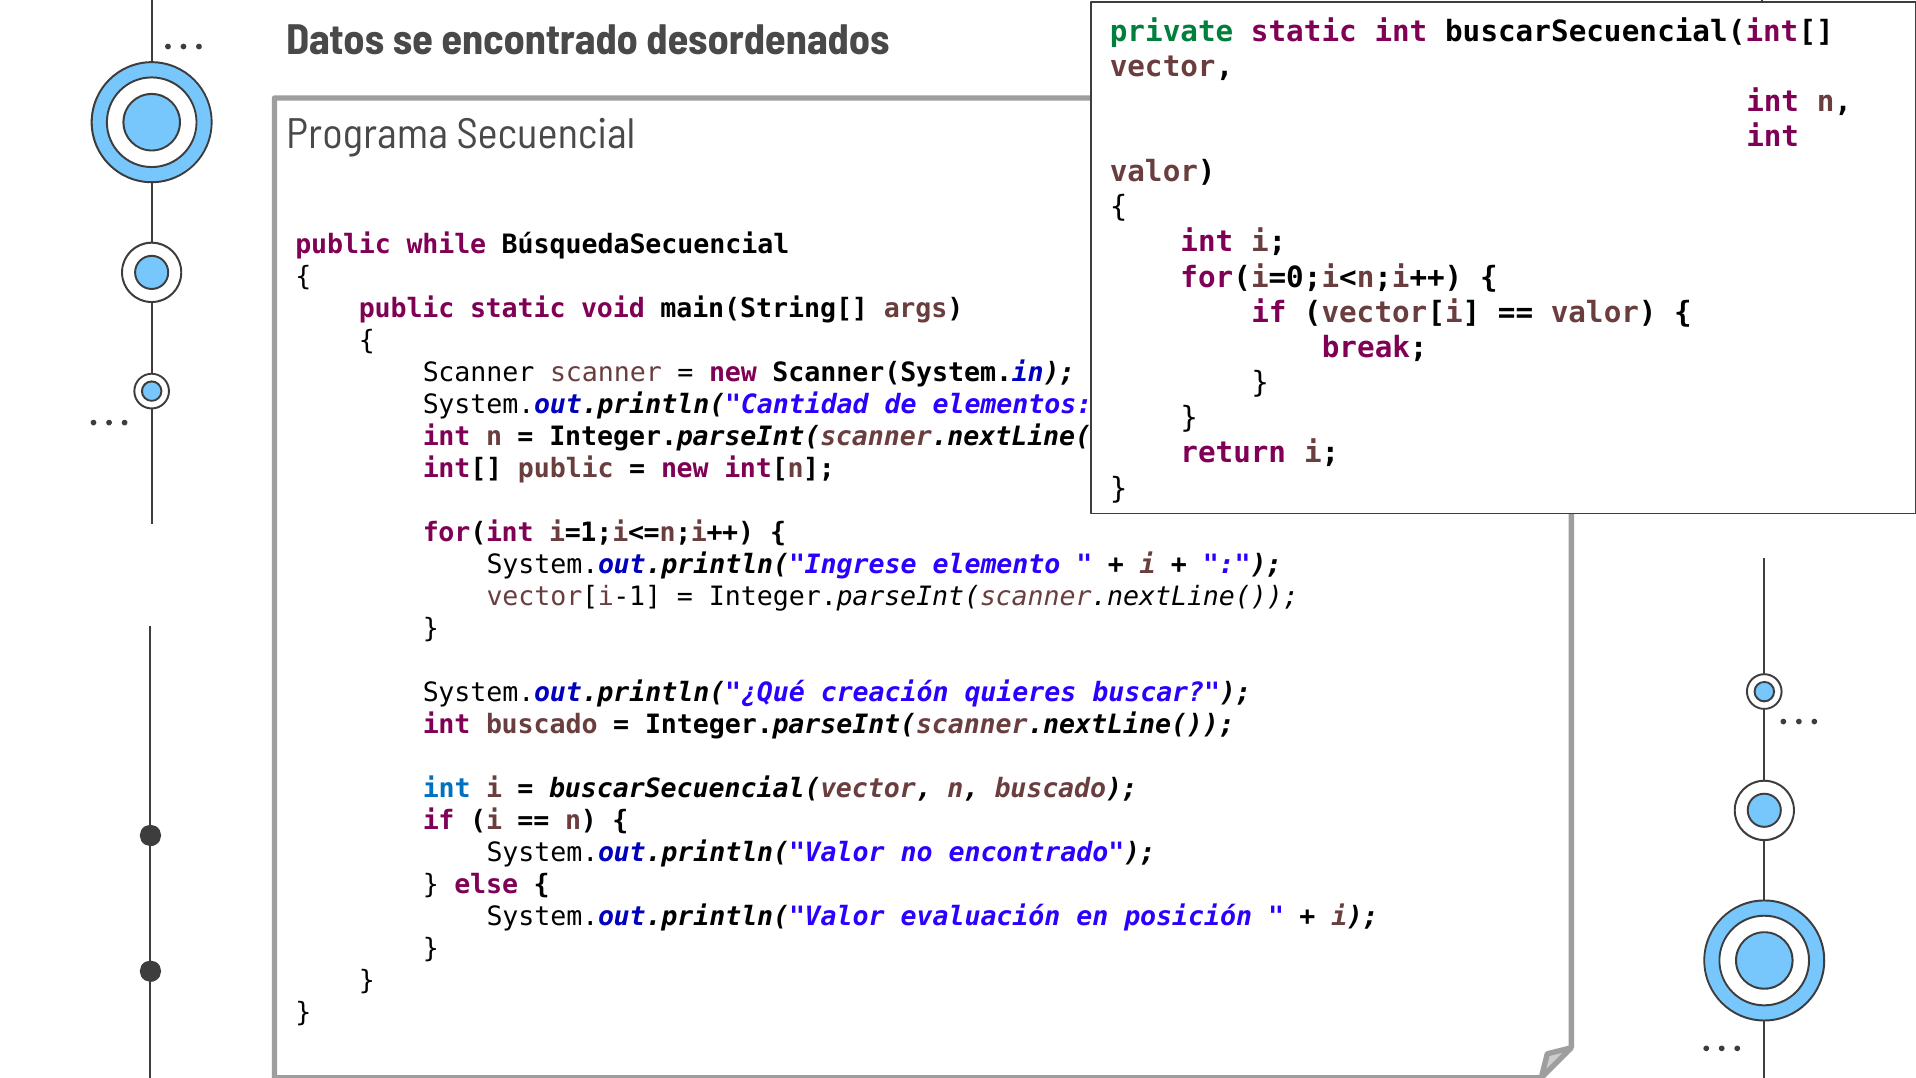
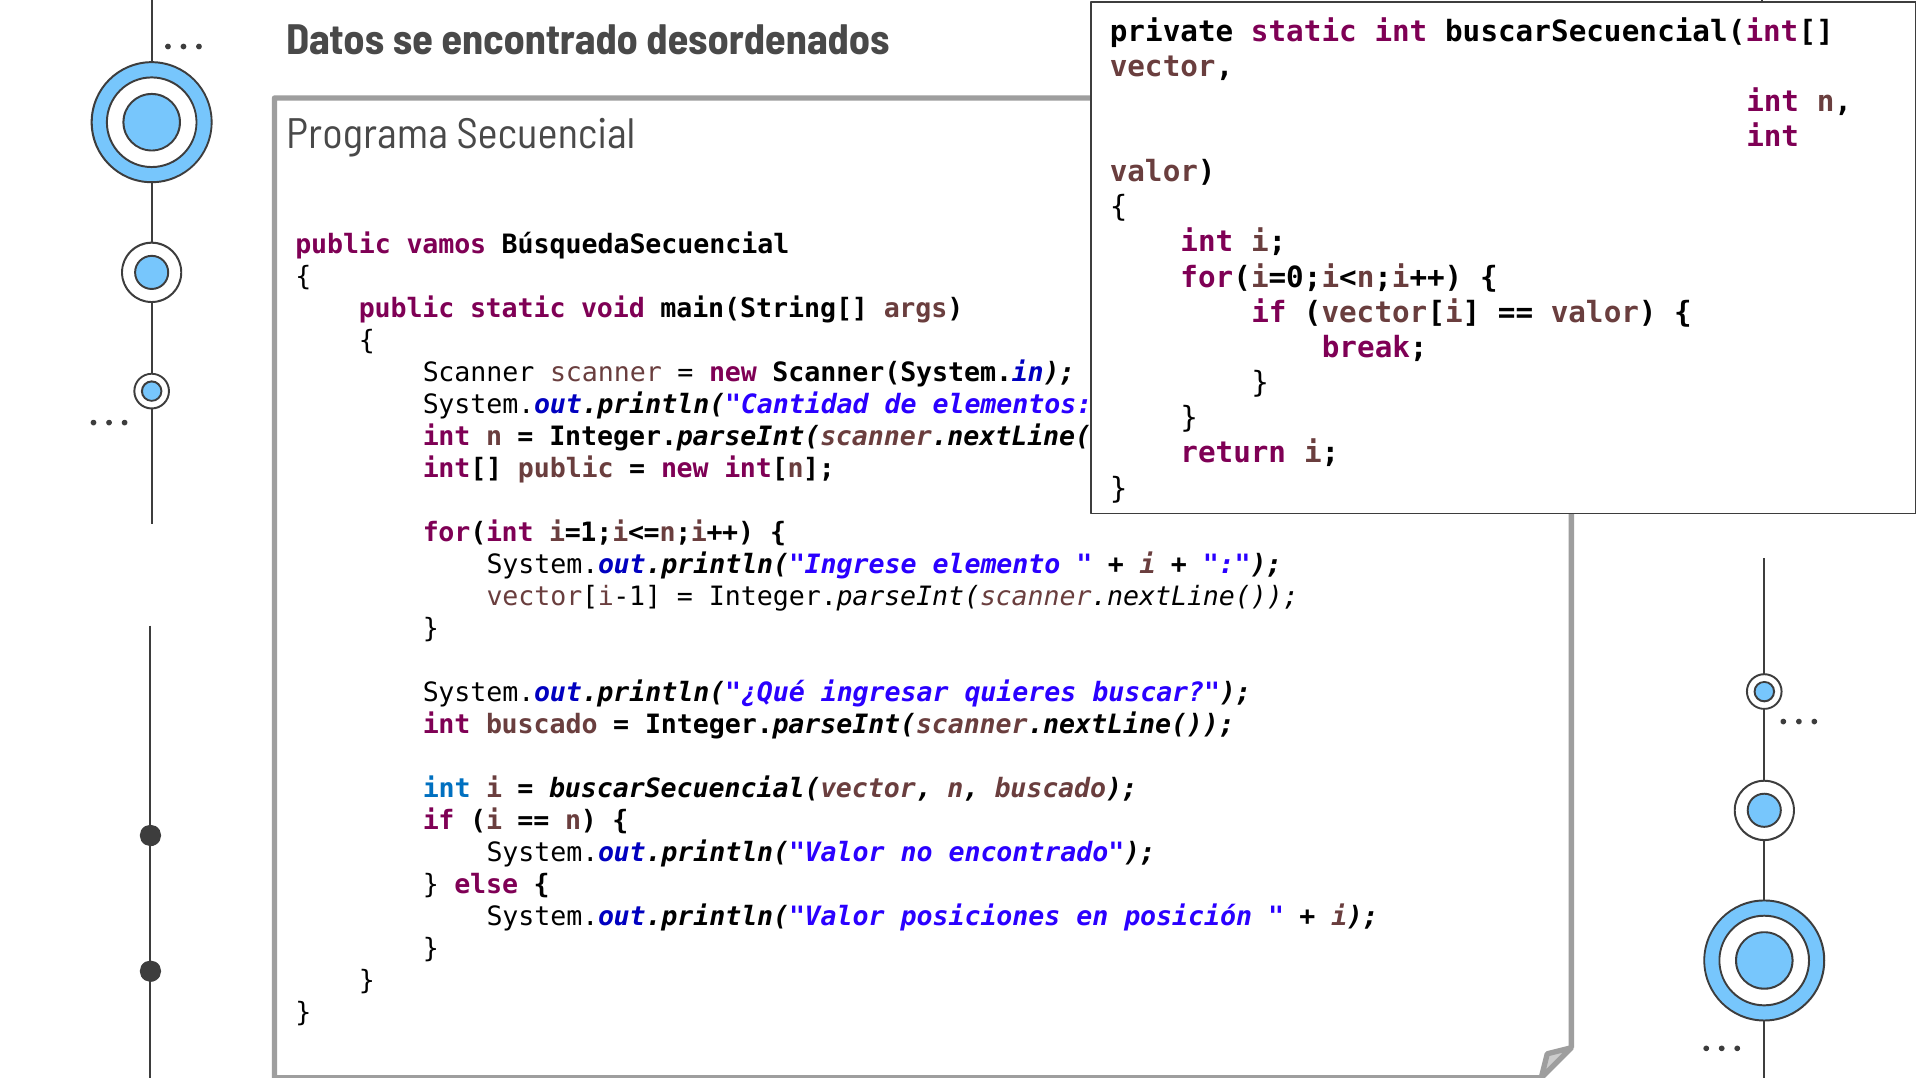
private colour: green -> black
while: while -> vamos
creación: creación -> ingresar
evaluación: evaluación -> posiciones
